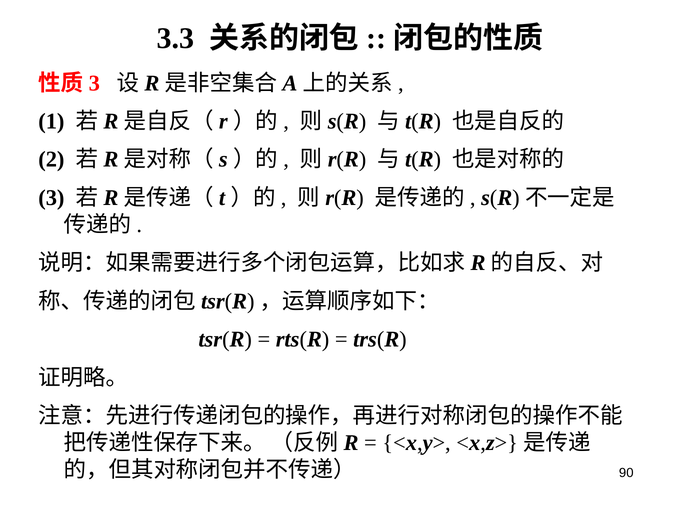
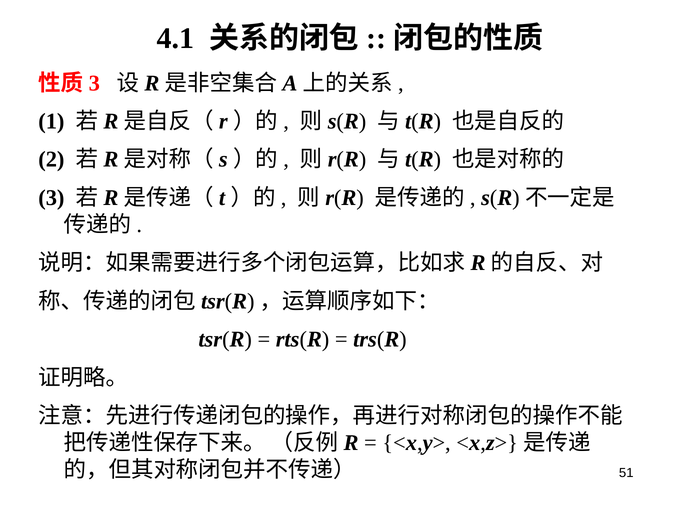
3.3: 3.3 -> 4.1
90: 90 -> 51
